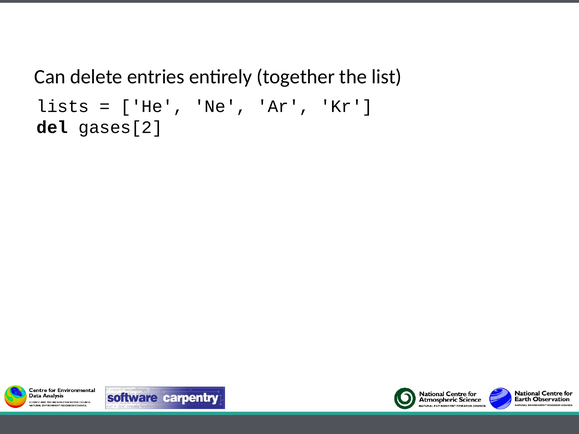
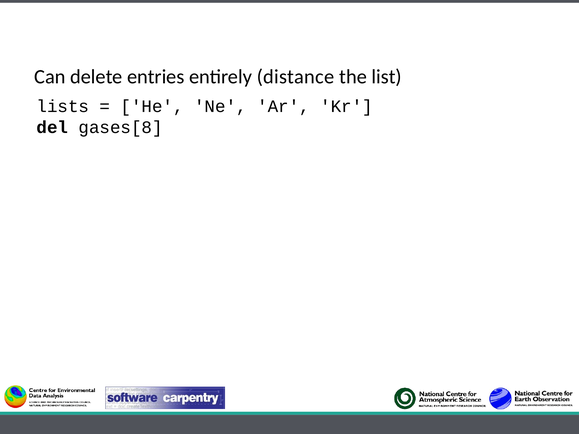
together: together -> distance
gases[2: gases[2 -> gases[8
